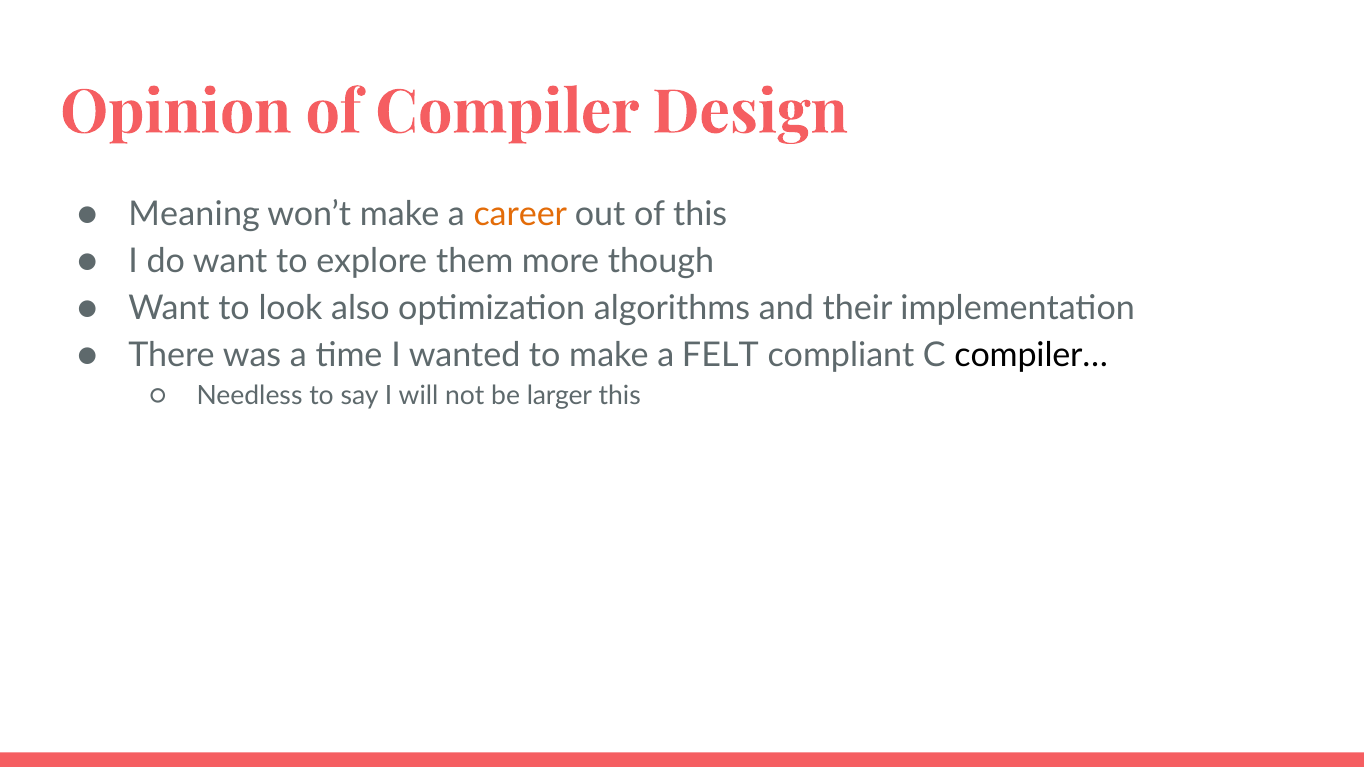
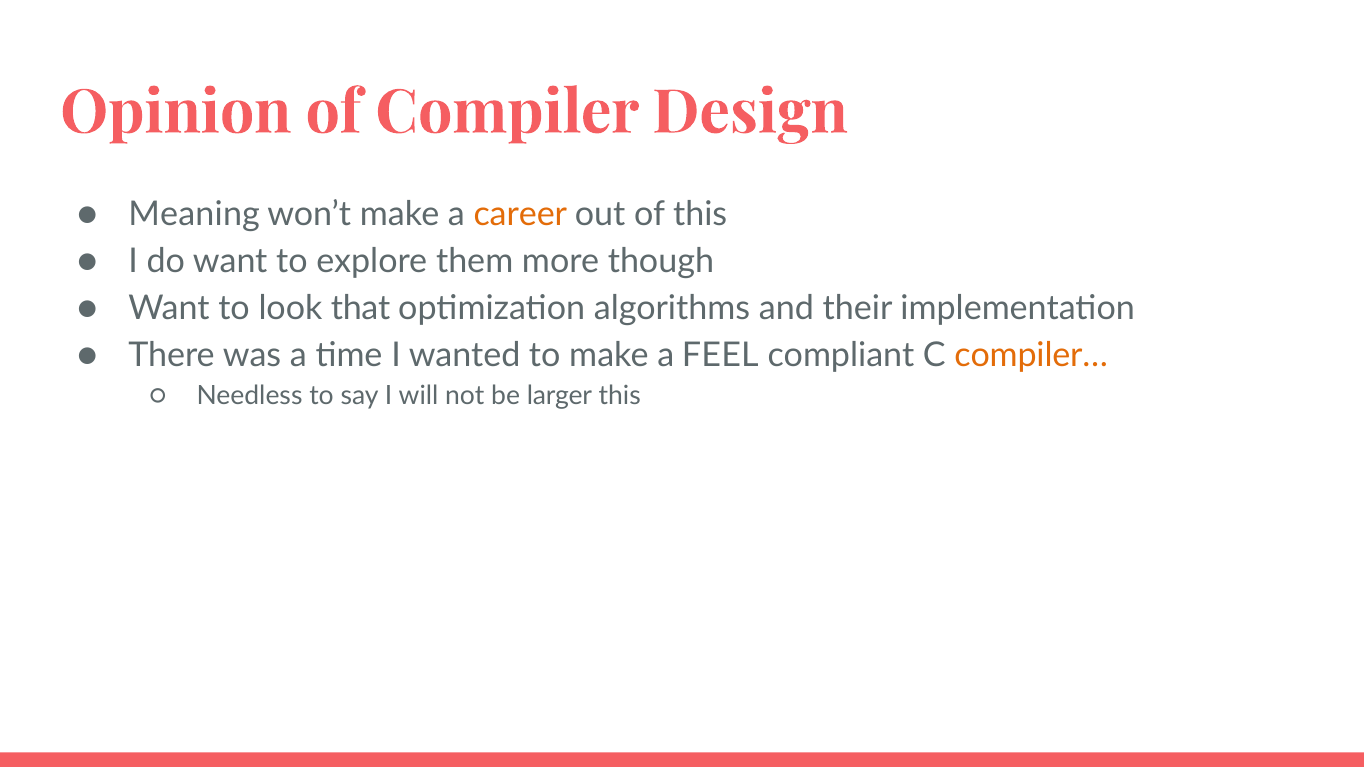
also: also -> that
FELT: FELT -> FEEL
compiler… colour: black -> orange
